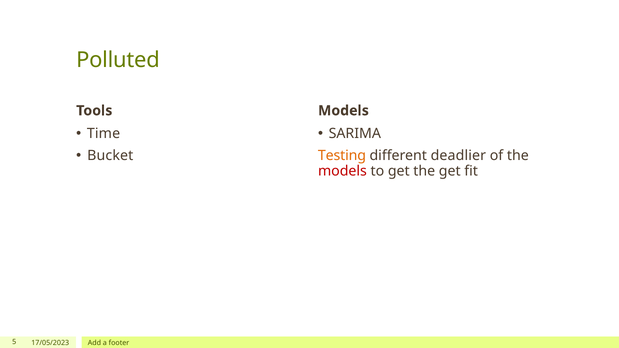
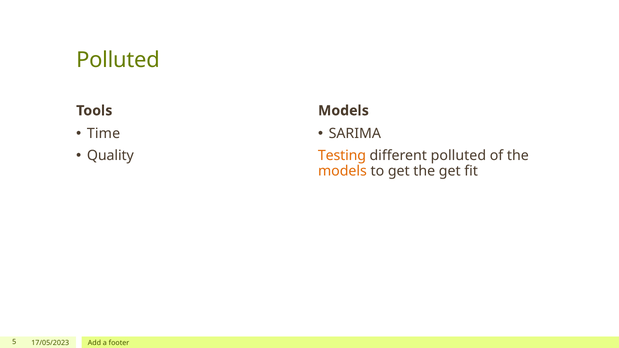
Bucket: Bucket -> Quality
different deadlier: deadlier -> polluted
models at (342, 171) colour: red -> orange
